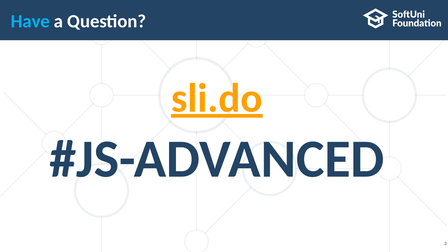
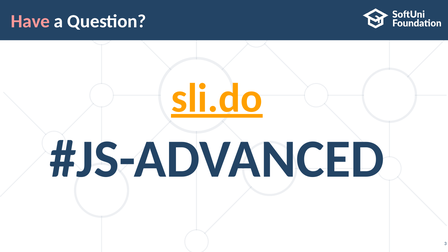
Have colour: light blue -> pink
